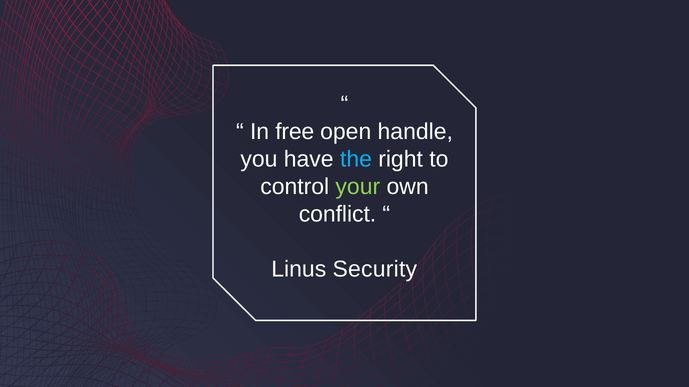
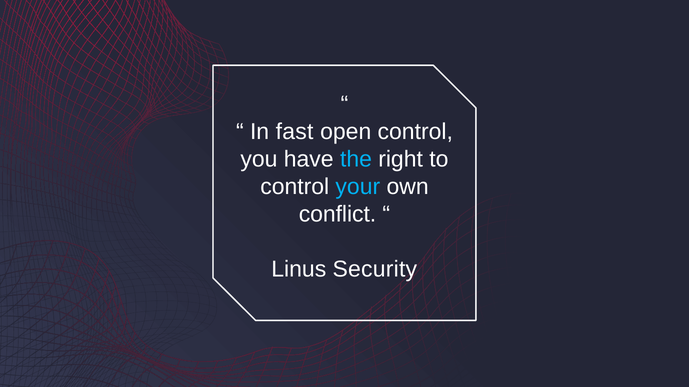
free: free -> fast
open handle: handle -> control
your colour: light green -> light blue
